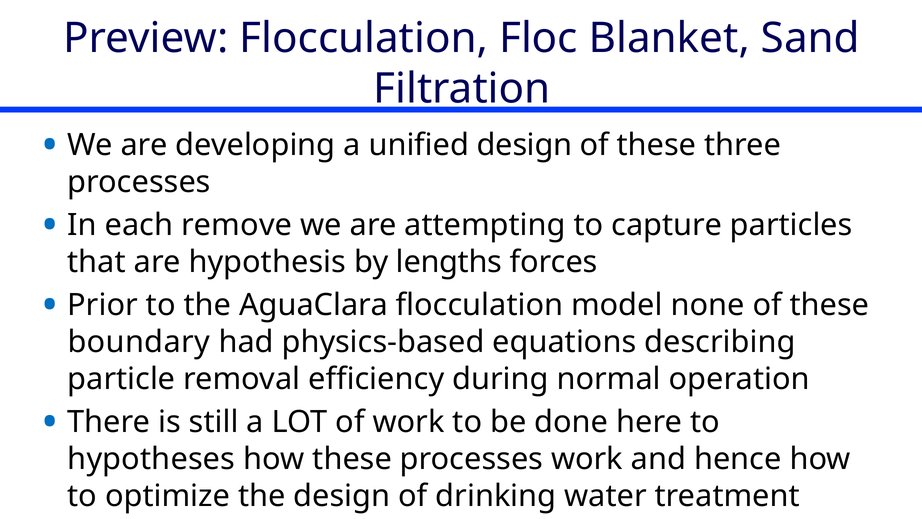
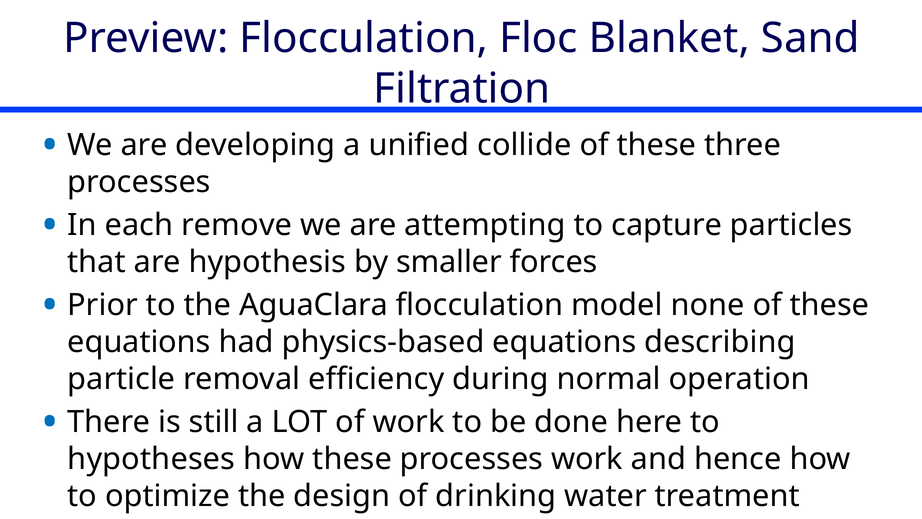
unified design: design -> collide
lengths: lengths -> smaller
boundary at (139, 342): boundary -> equations
